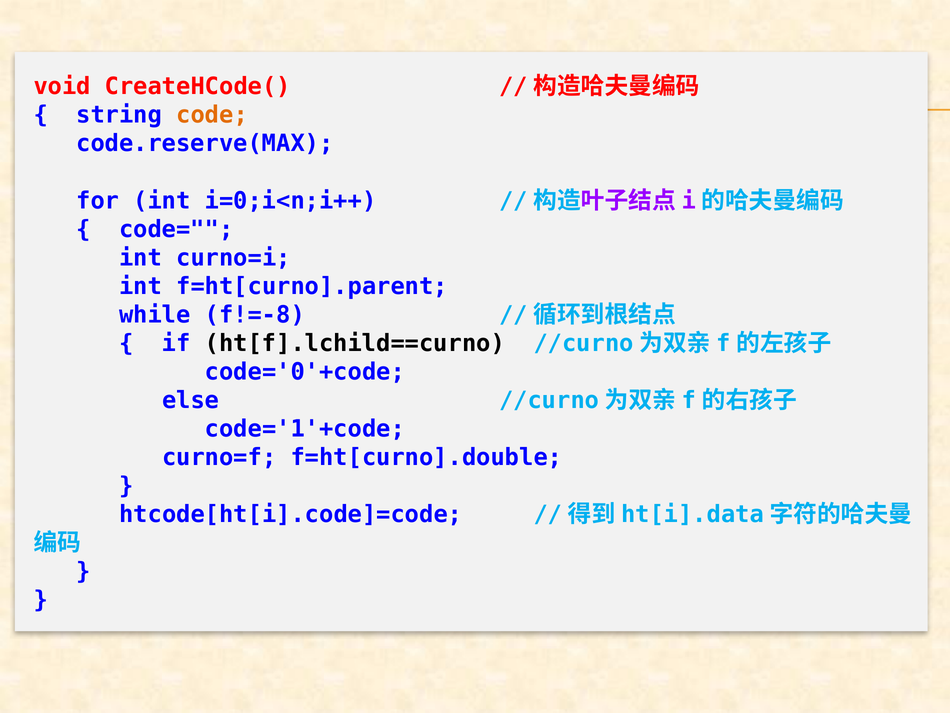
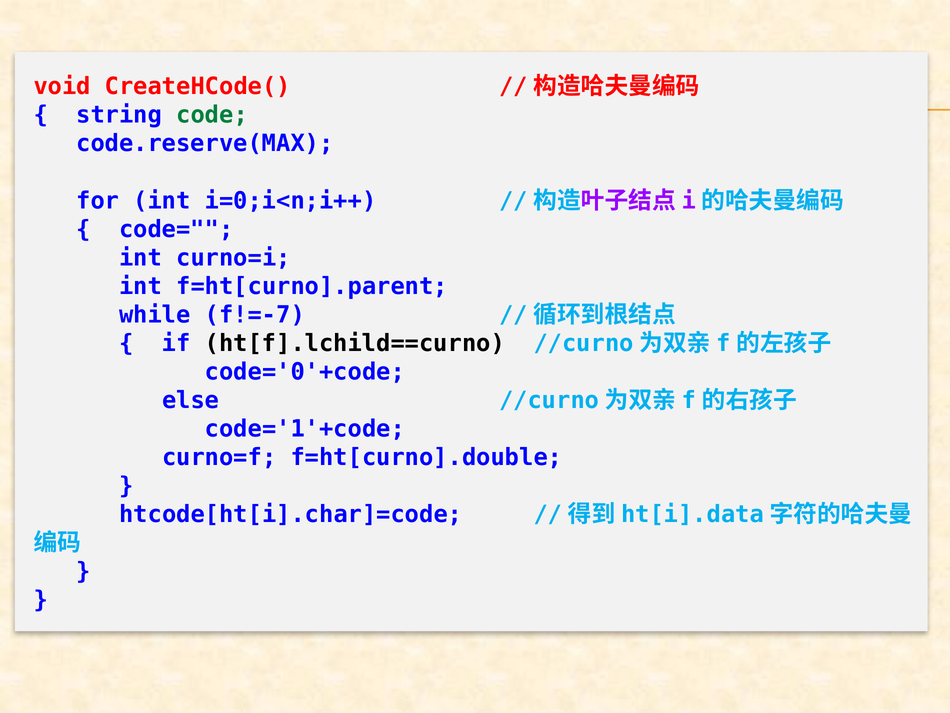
code colour: orange -> green
f!=-8: f!=-8 -> f!=-7
htcode[ht[i].code]=code: htcode[ht[i].code]=code -> htcode[ht[i].char]=code
